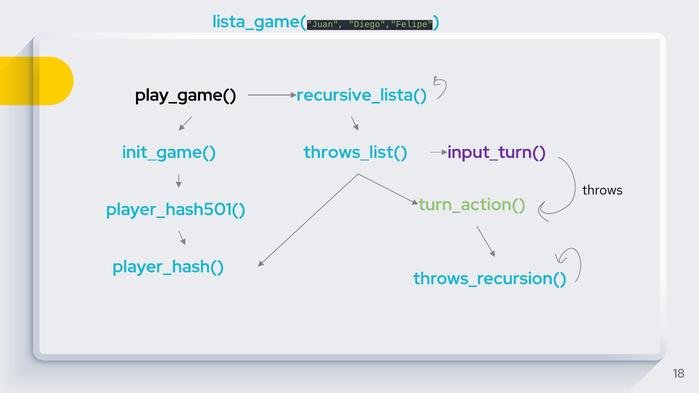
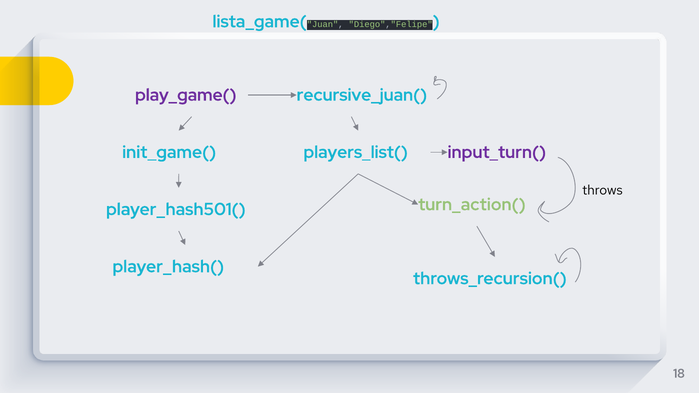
play_game( colour: black -> purple
recursive_lista(: recursive_lista( -> recursive_juan(
throws_list(: throws_list( -> players_list(
